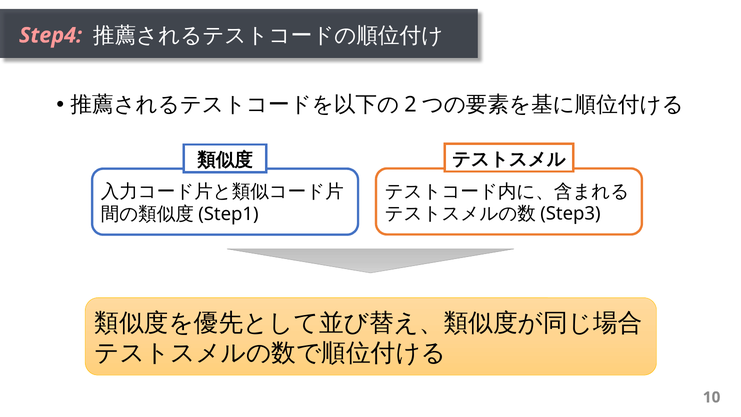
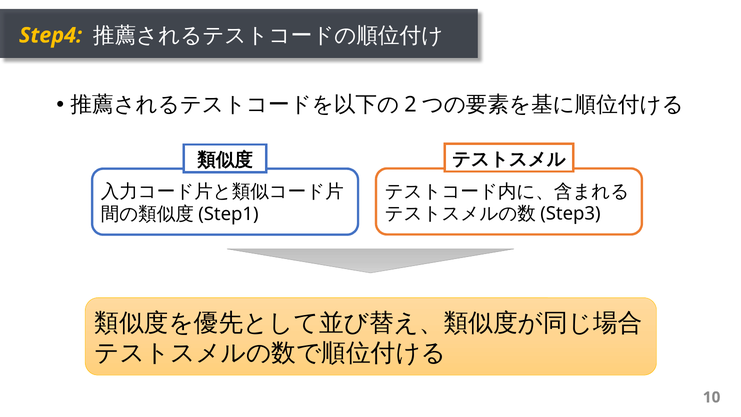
Step4 colour: pink -> yellow
